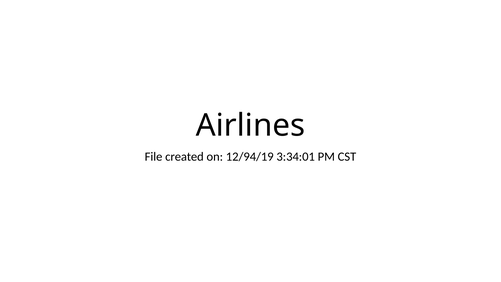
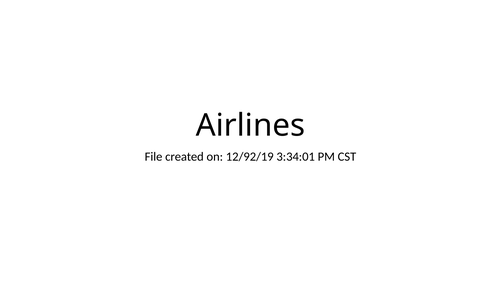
12/94/19: 12/94/19 -> 12/92/19
